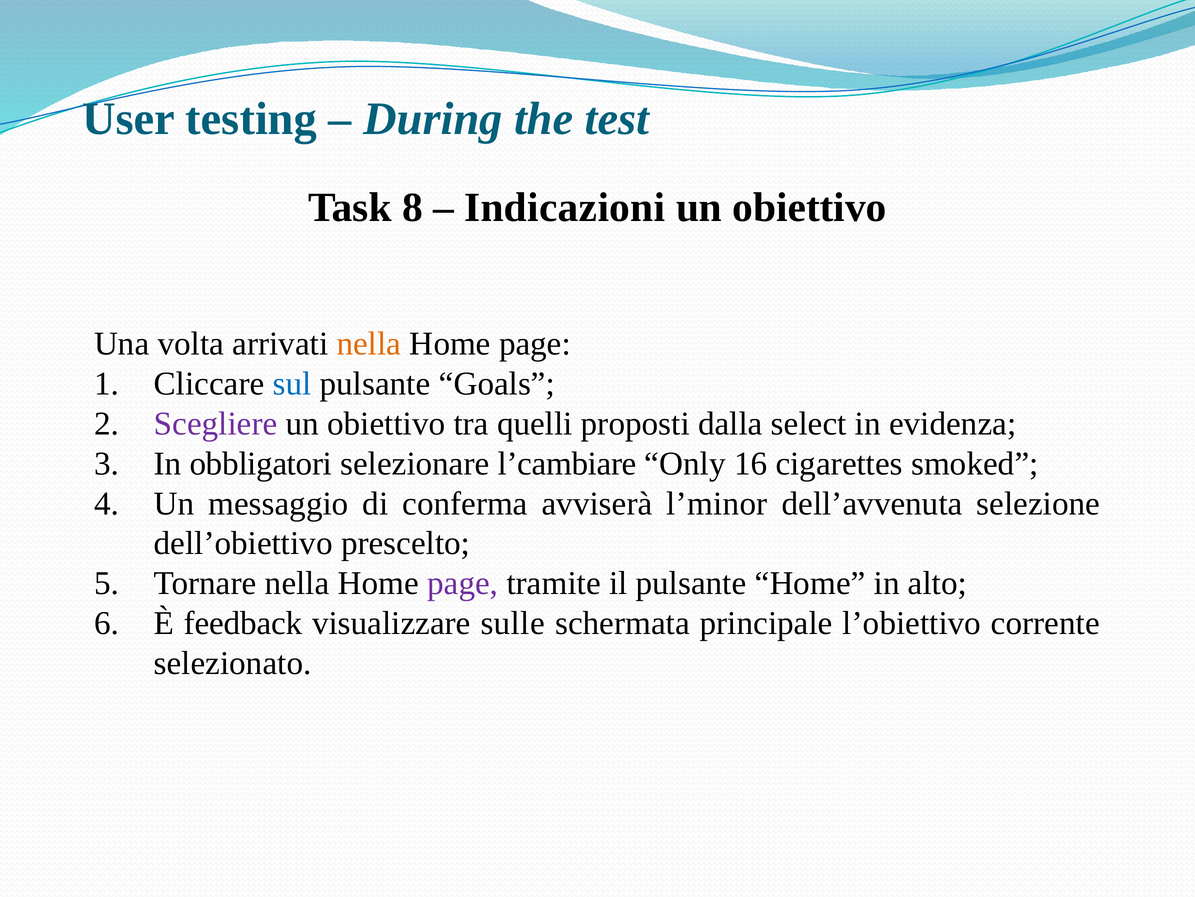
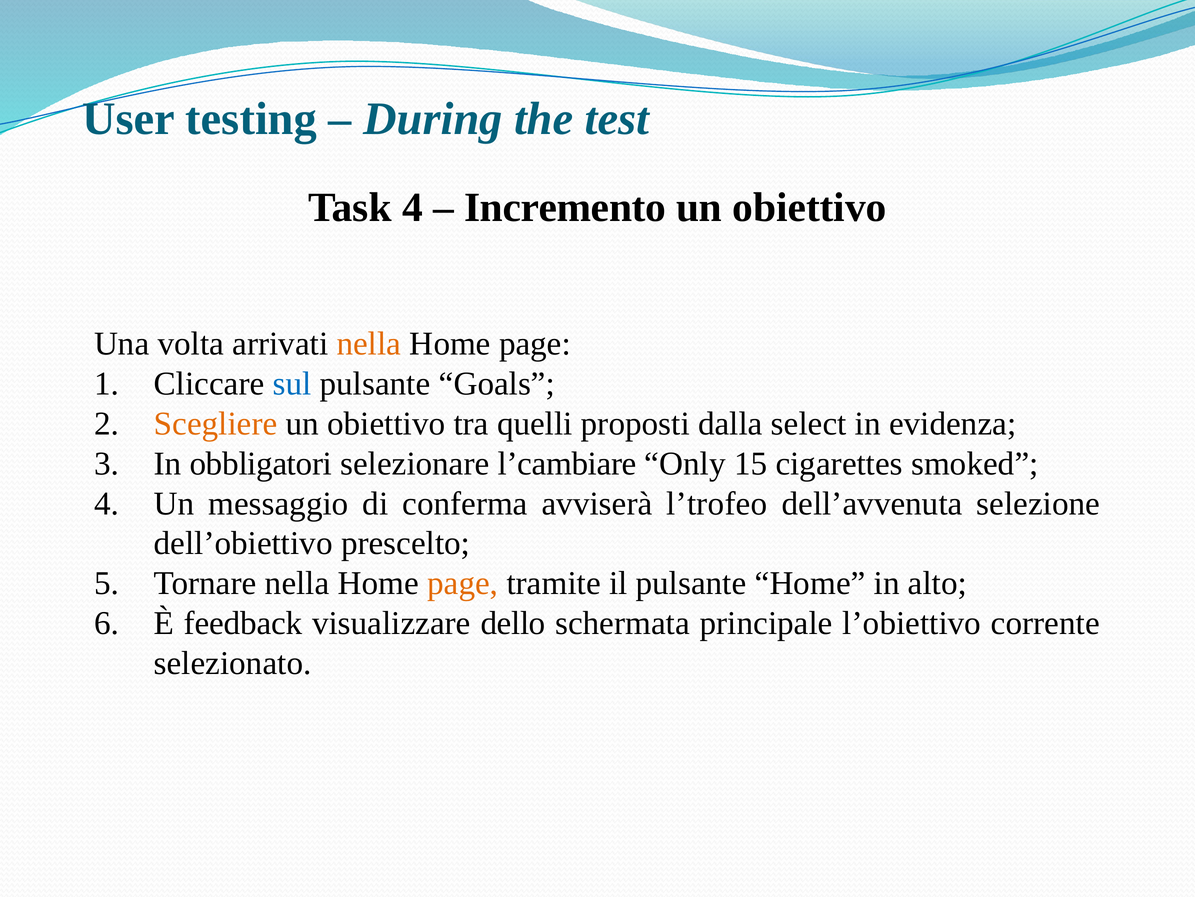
Task 8: 8 -> 4
Indicazioni: Indicazioni -> Incremento
Scegliere colour: purple -> orange
16: 16 -> 15
l’minor: l’minor -> l’trofeo
page at (463, 583) colour: purple -> orange
sulle: sulle -> dello
